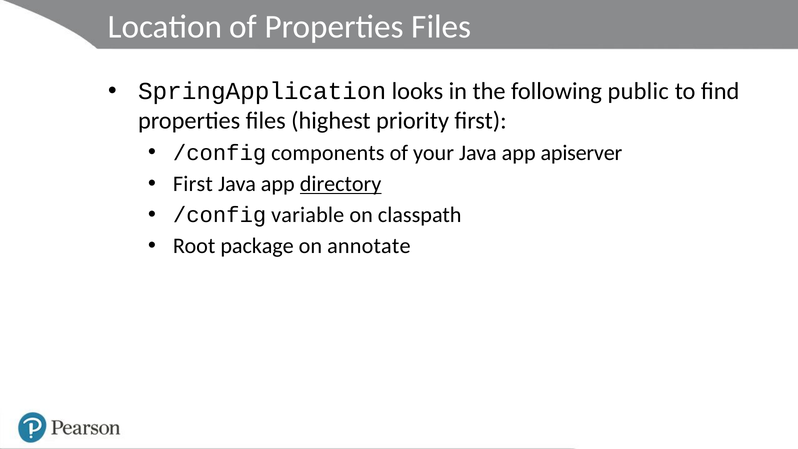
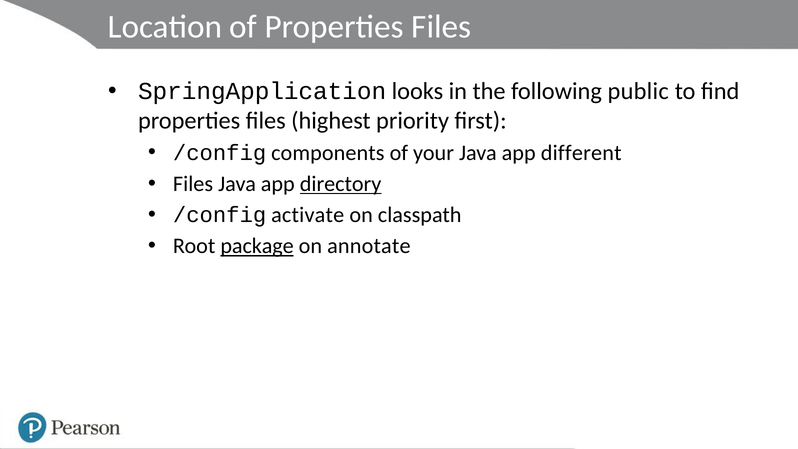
apiserver: apiserver -> different
First at (193, 184): First -> Files
variable: variable -> activate
package underline: none -> present
